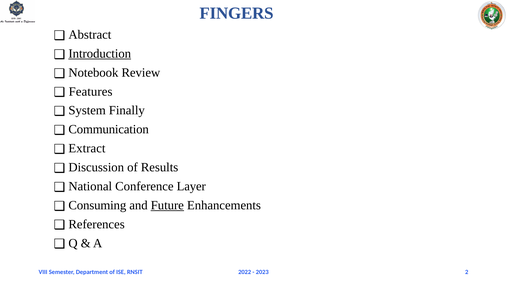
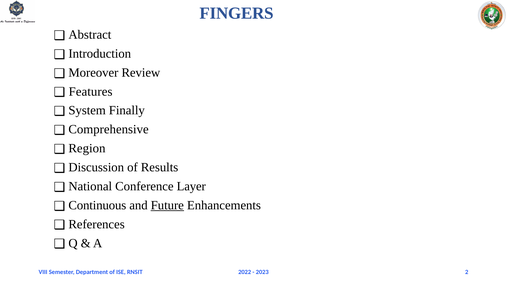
Introduction underline: present -> none
Notebook: Notebook -> Moreover
Communication: Communication -> Comprehensive
Extract: Extract -> Region
Consuming: Consuming -> Continuous
